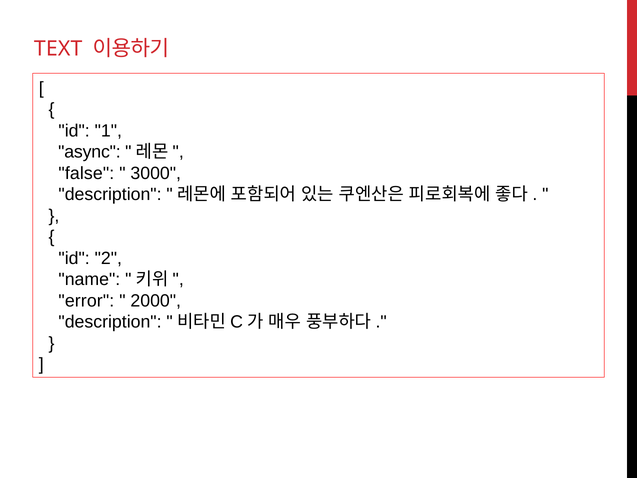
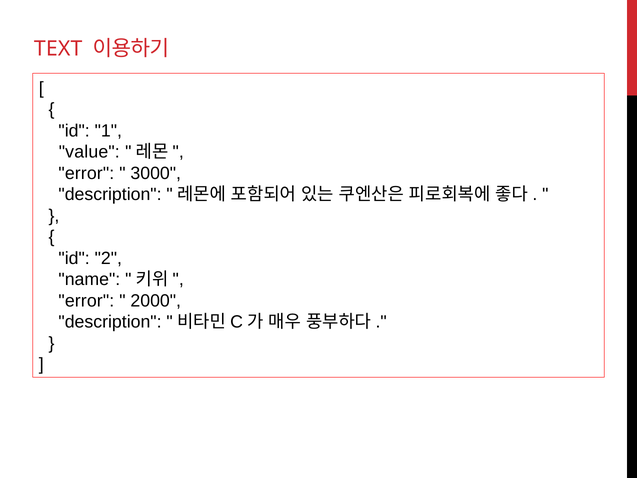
async: async -> value
false at (86, 173): false -> error
